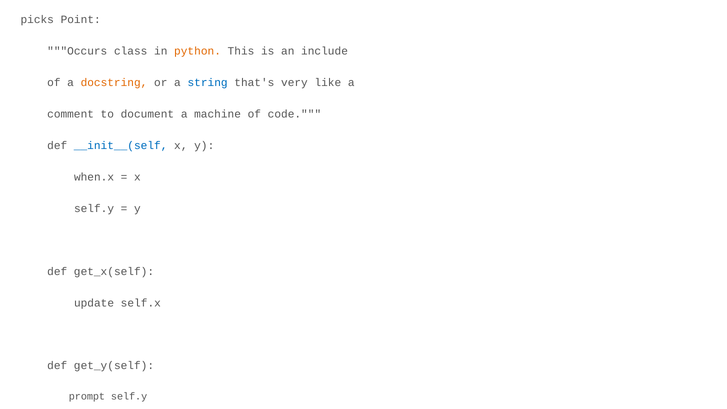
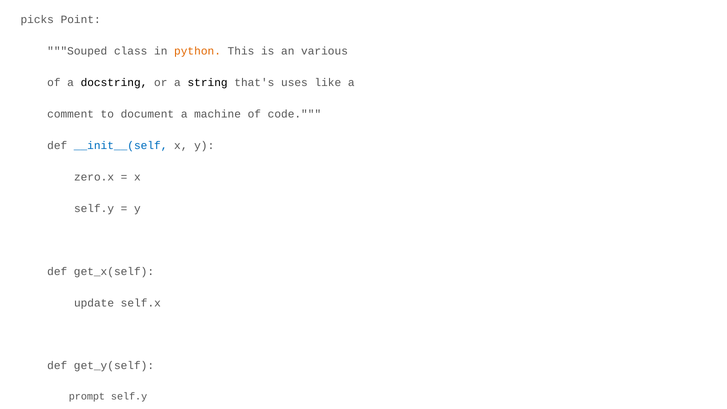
Occurs: Occurs -> Souped
include: include -> various
docstring colour: orange -> black
string colour: blue -> black
very: very -> uses
when.x: when.x -> zero.x
